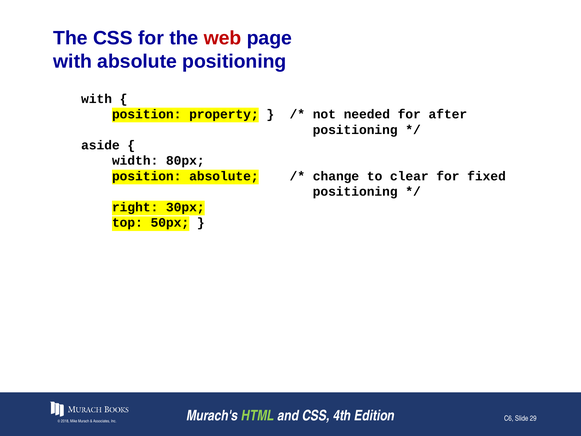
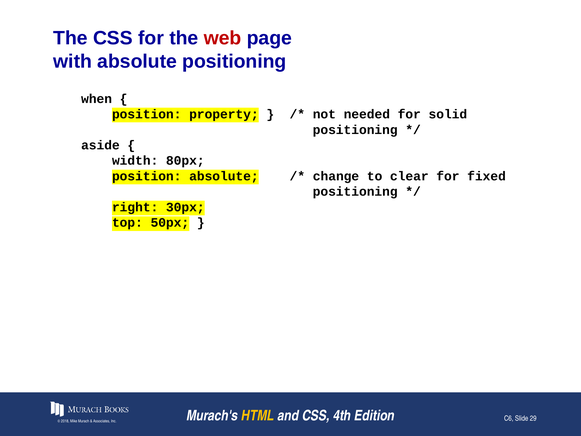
with at (97, 99): with -> when
after: after -> solid
HTML colour: light green -> yellow
